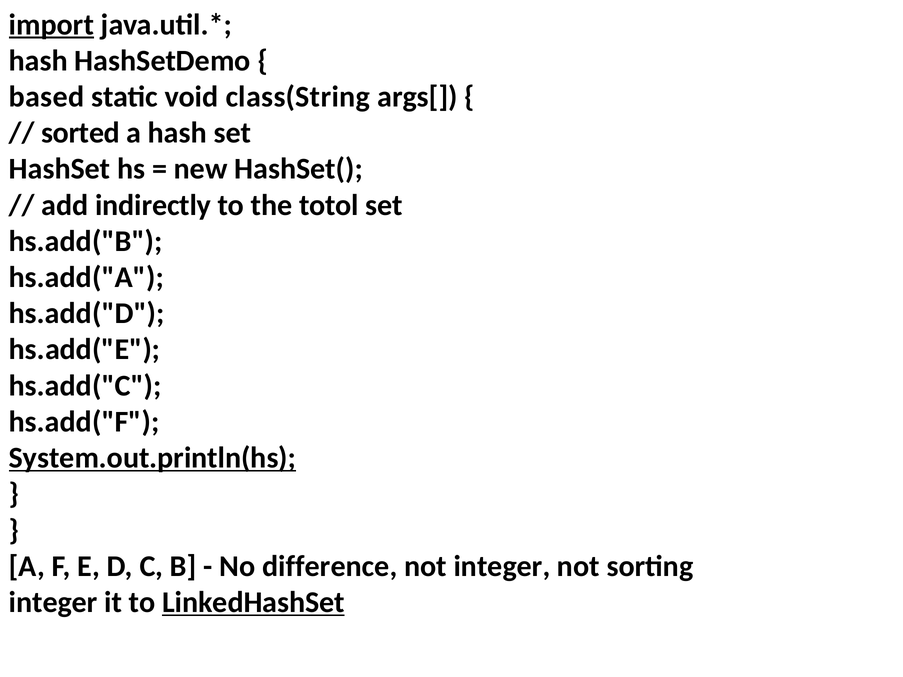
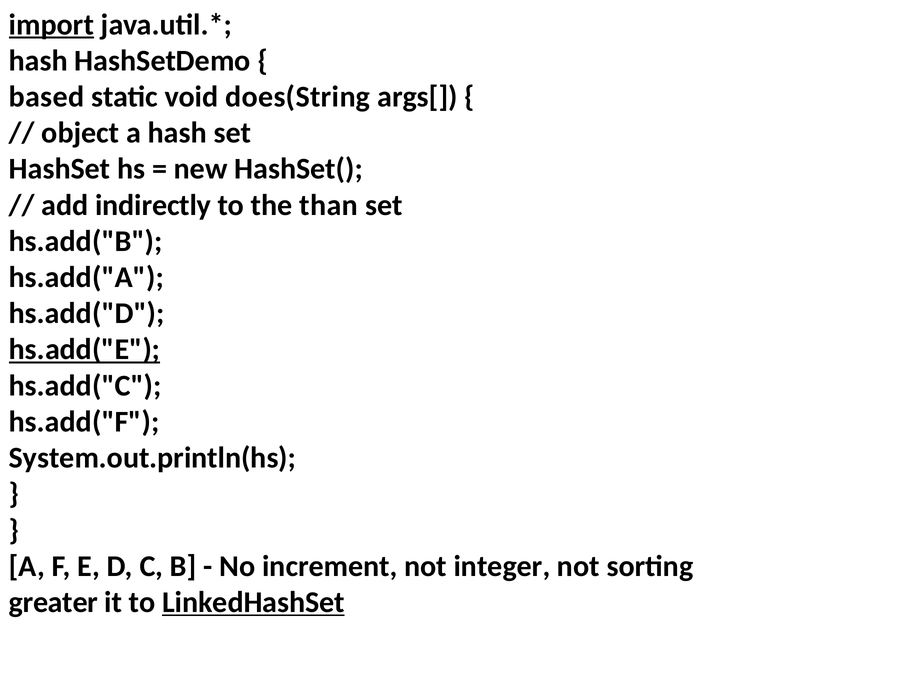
class(String: class(String -> does(String
sorted: sorted -> object
totol: totol -> than
hs.add("E underline: none -> present
System.out.println(hs underline: present -> none
difference: difference -> increment
integer at (53, 603): integer -> greater
